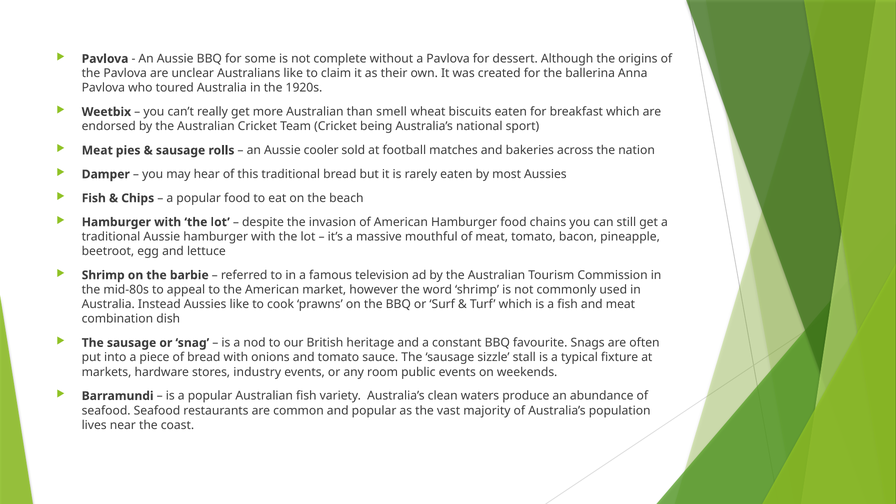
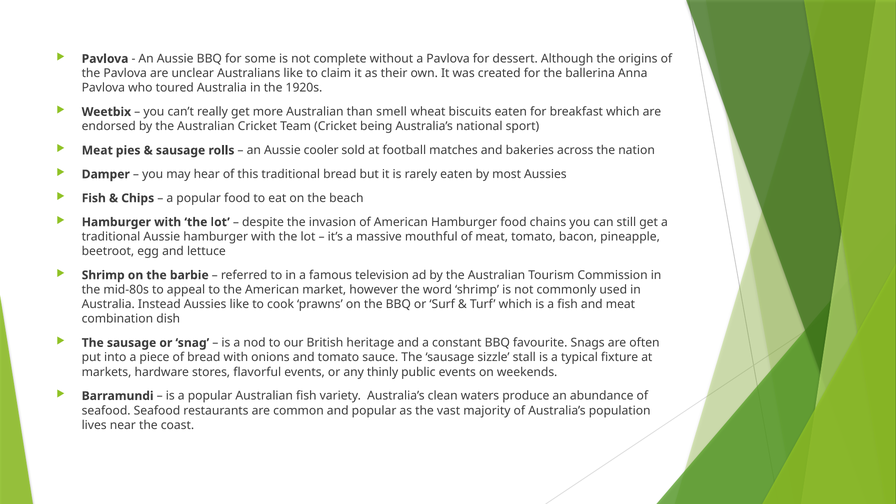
industry: industry -> flavorful
room: room -> thinly
